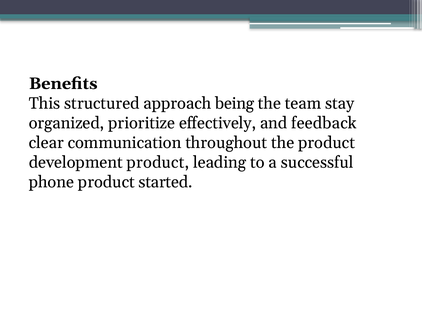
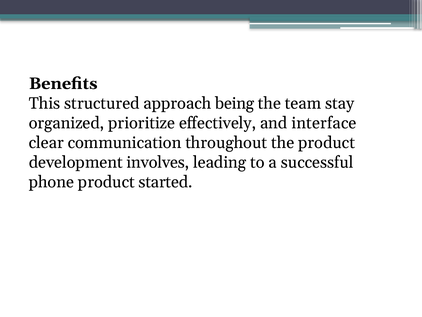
feedback: feedback -> interface
development product: product -> involves
